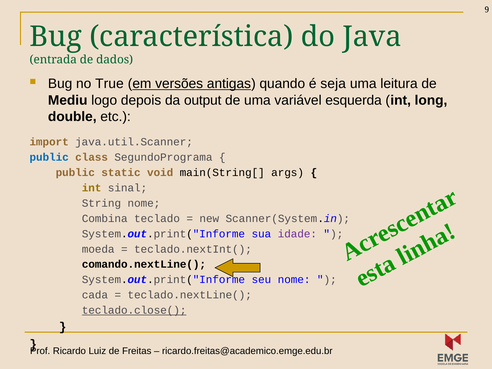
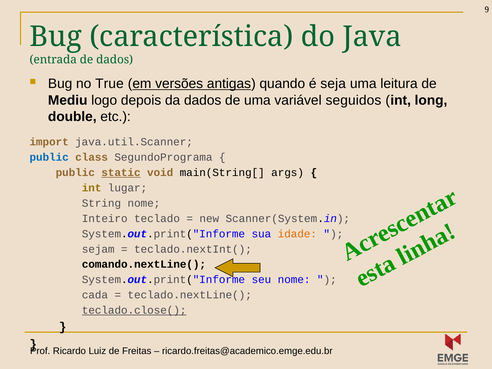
da output: output -> dados
esquerda: esquerda -> seguidos
static underline: none -> present
sinal: sinal -> lugar
Combina: Combina -> Inteiro
idade colour: purple -> orange
moeda: moeda -> sejam
